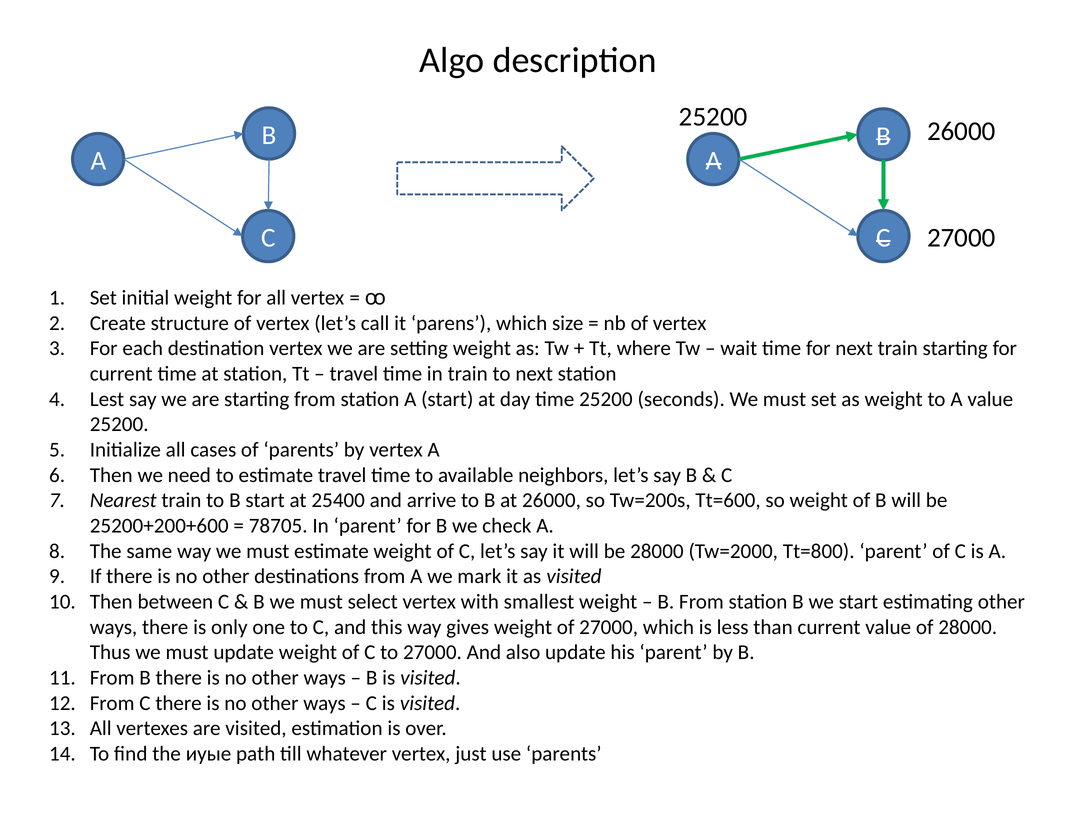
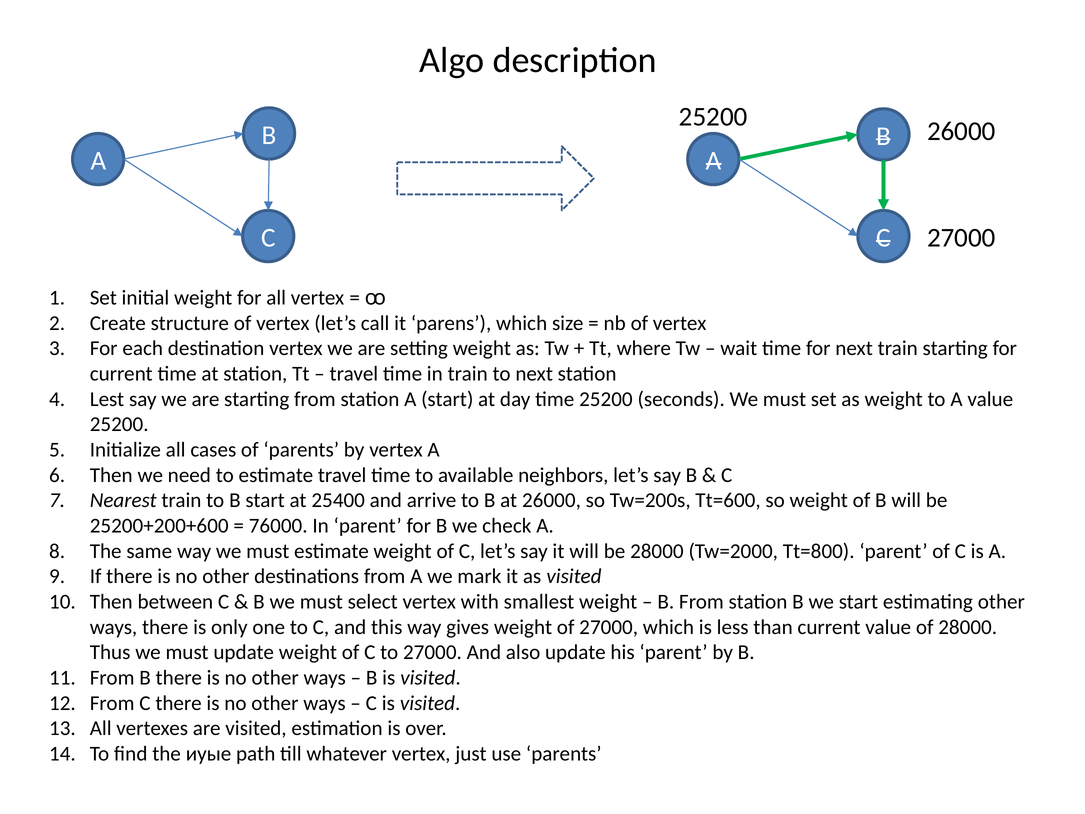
78705: 78705 -> 76000
